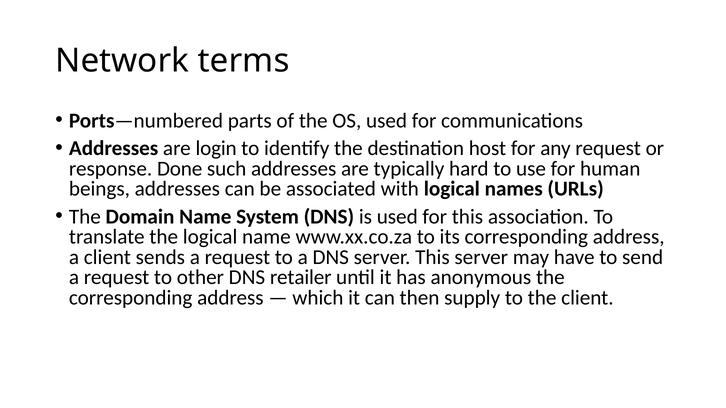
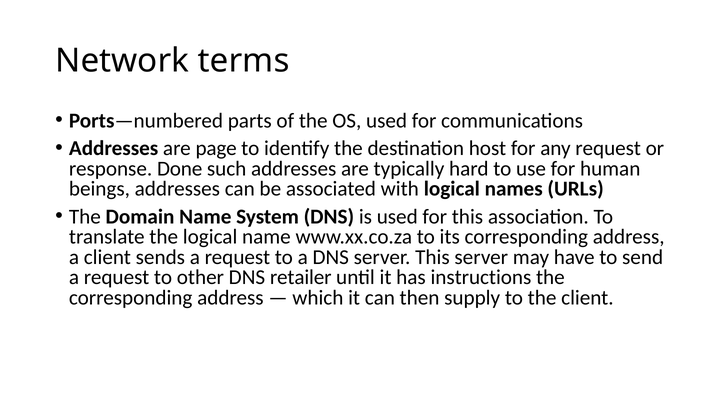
login: login -> page
anonymous: anonymous -> instructions
